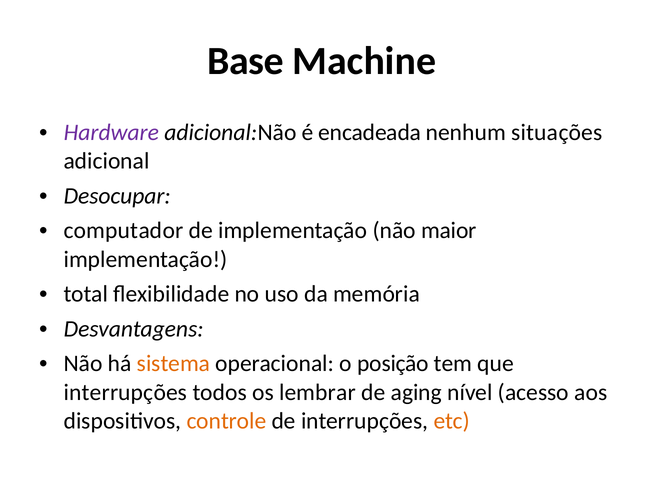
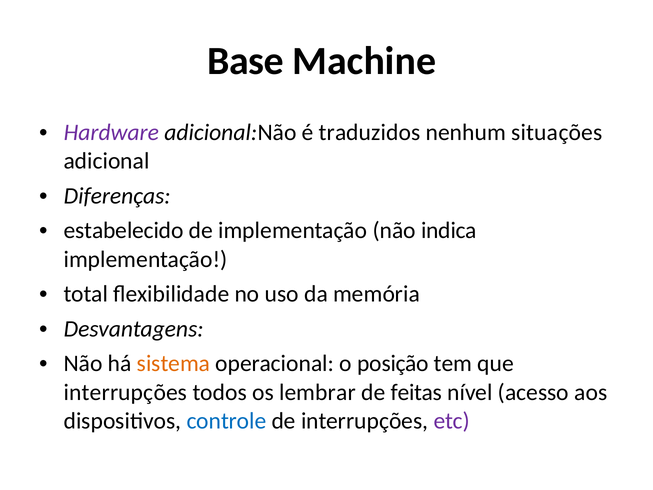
encadeada: encadeada -> traduzidos
Desocupar: Desocupar -> Diferenças
computador: computador -> estabelecido
maior: maior -> indica
aging: aging -> feitas
controle colour: orange -> blue
etc colour: orange -> purple
